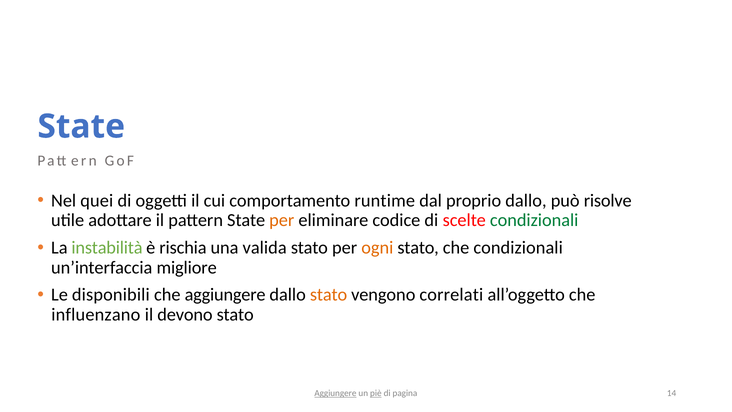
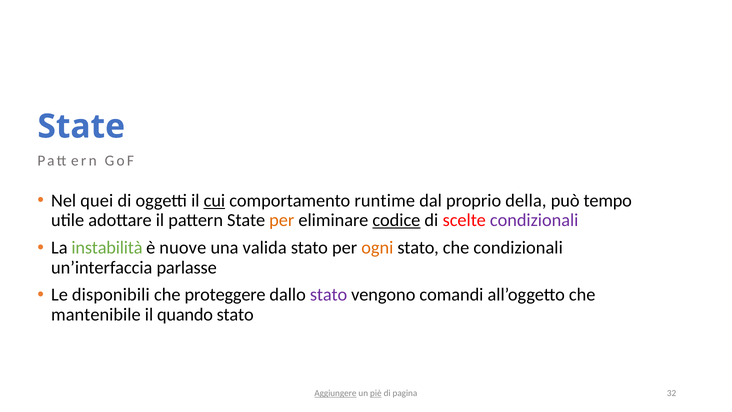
cui underline: none -> present
proprio dallo: dallo -> della
risolve: risolve -> tempo
codice underline: none -> present
condizionali at (534, 220) colour: green -> purple
rischia: rischia -> nuove
migliore: migliore -> parlasse
che aggiungere: aggiungere -> proteggere
stato at (329, 295) colour: orange -> purple
correlati: correlati -> comandi
influenzano: influenzano -> mantenibile
devono: devono -> quando
14: 14 -> 32
